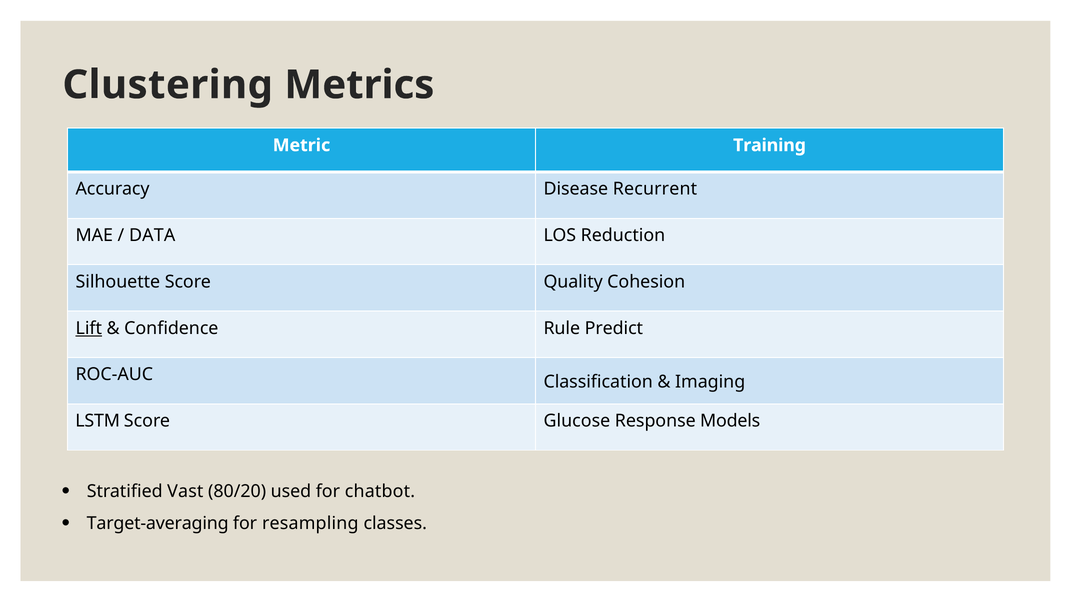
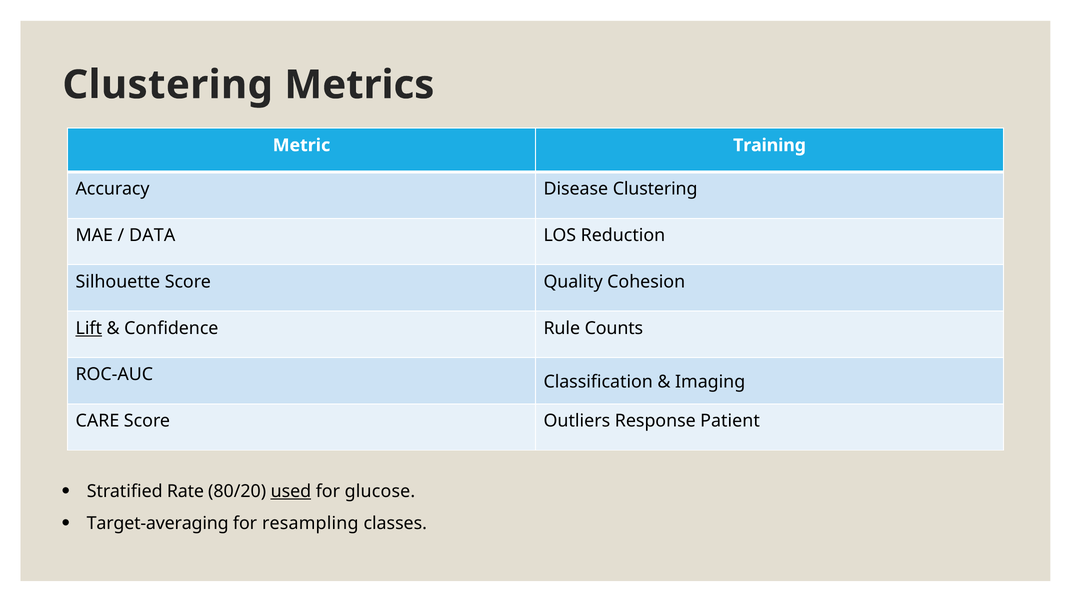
Disease Recurrent: Recurrent -> Clustering
Predict: Predict -> Counts
LSTM: LSTM -> CARE
Glucose: Glucose -> Outliers
Models: Models -> Patient
Vast: Vast -> Rate
used underline: none -> present
chatbot: chatbot -> glucose
